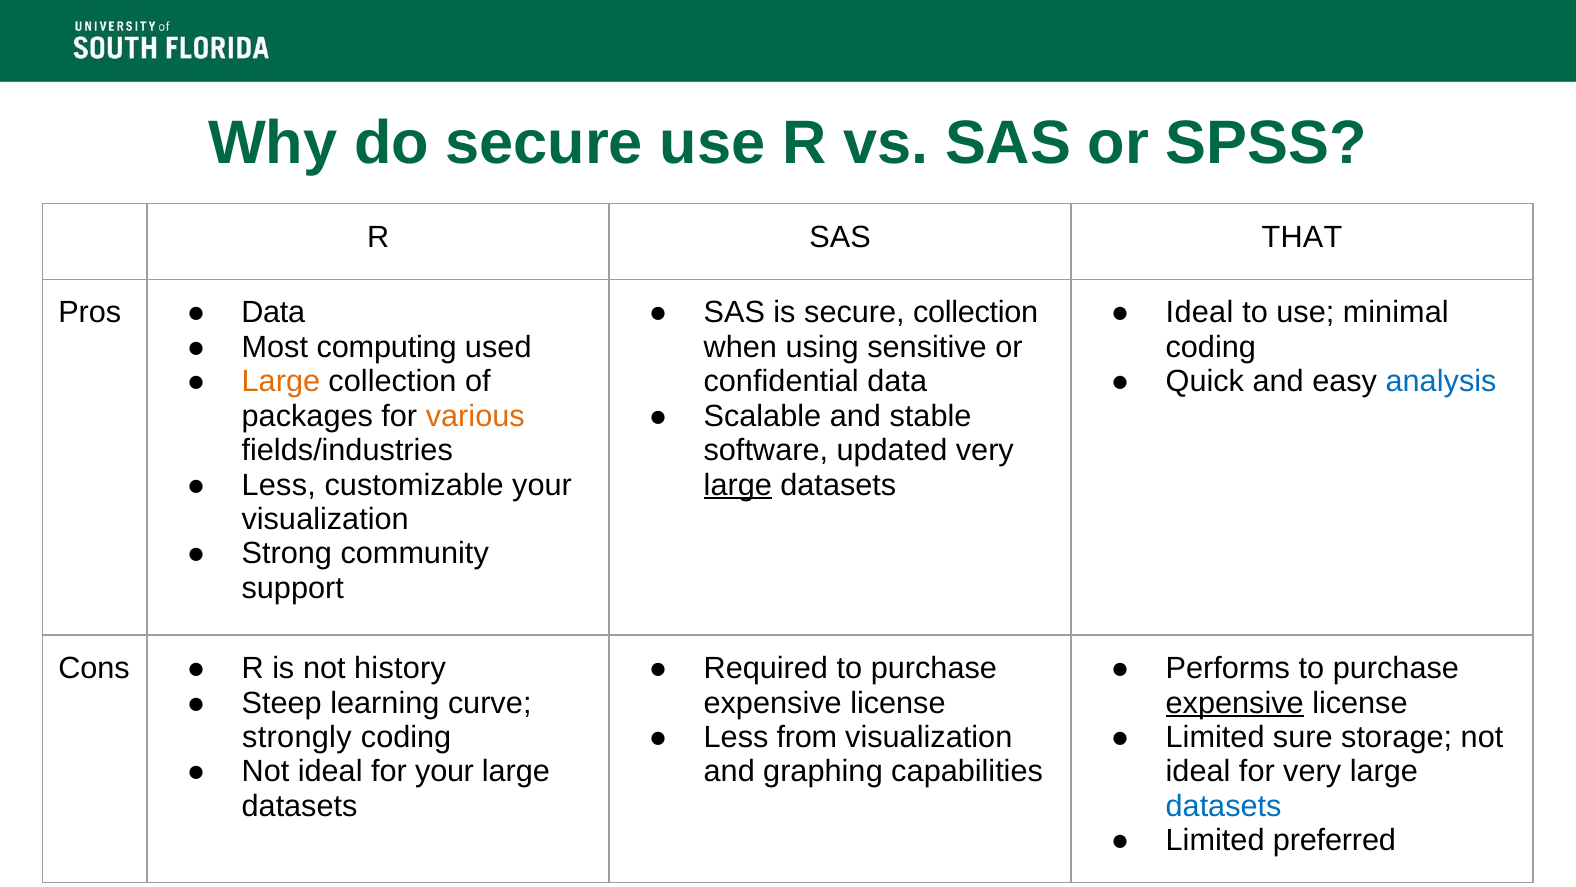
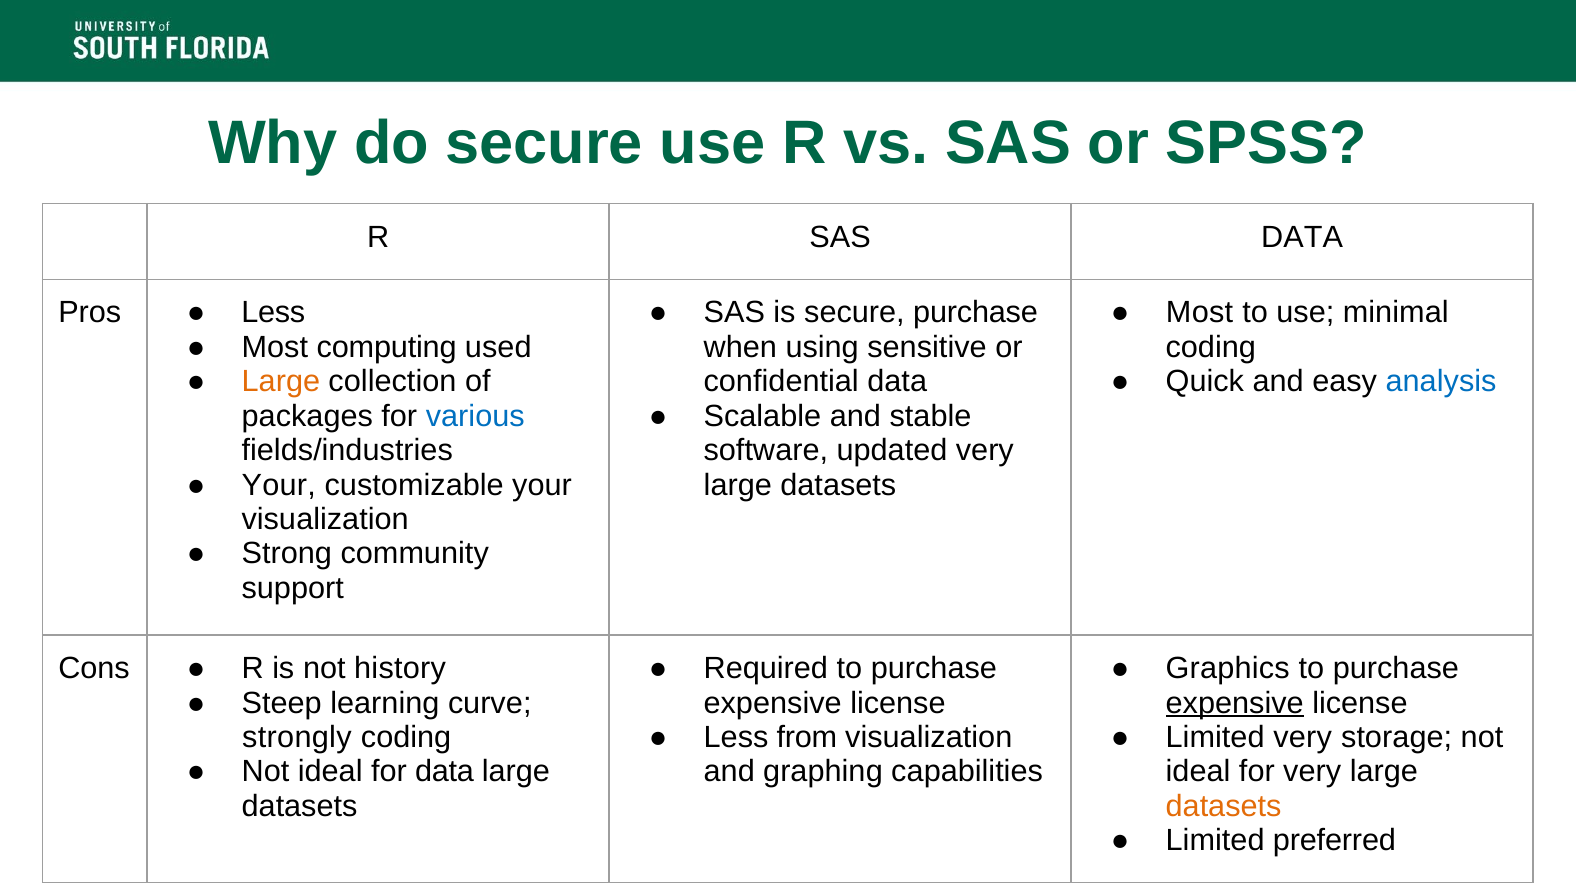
SAS THAT: THAT -> DATA
Data at (273, 313): Data -> Less
secure collection: collection -> purchase
Ideal at (1200, 313): Ideal -> Most
various colour: orange -> blue
Less at (279, 485): Less -> Your
large at (738, 485) underline: present -> none
Performs: Performs -> Graphics
Limited sure: sure -> very
for your: your -> data
datasets at (1224, 806) colour: blue -> orange
